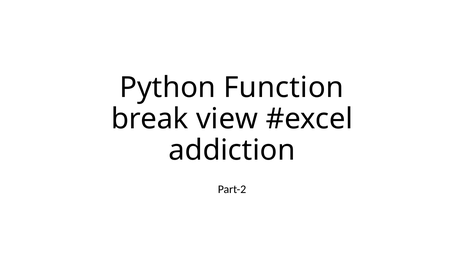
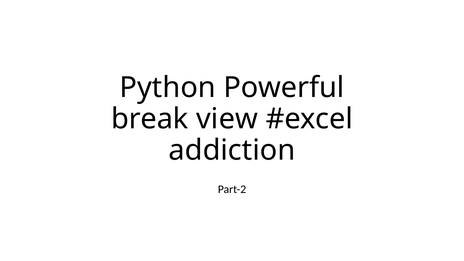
Function: Function -> Powerful
